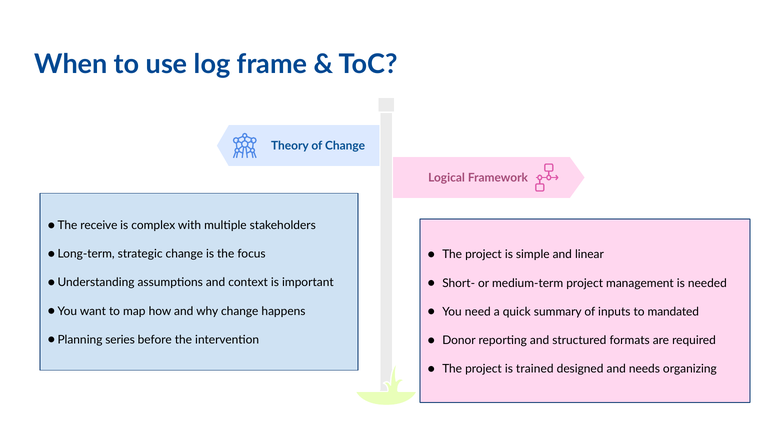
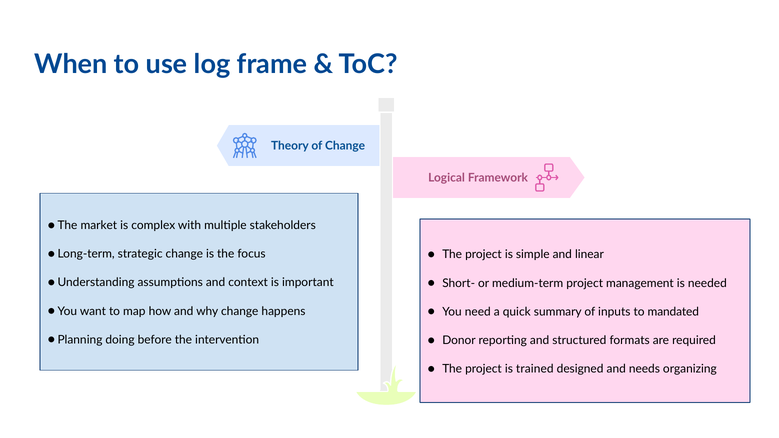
receive: receive -> market
series: series -> doing
